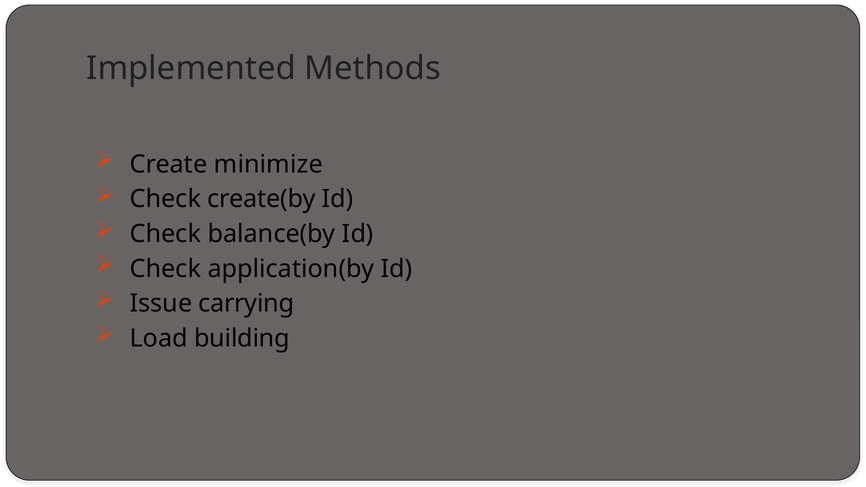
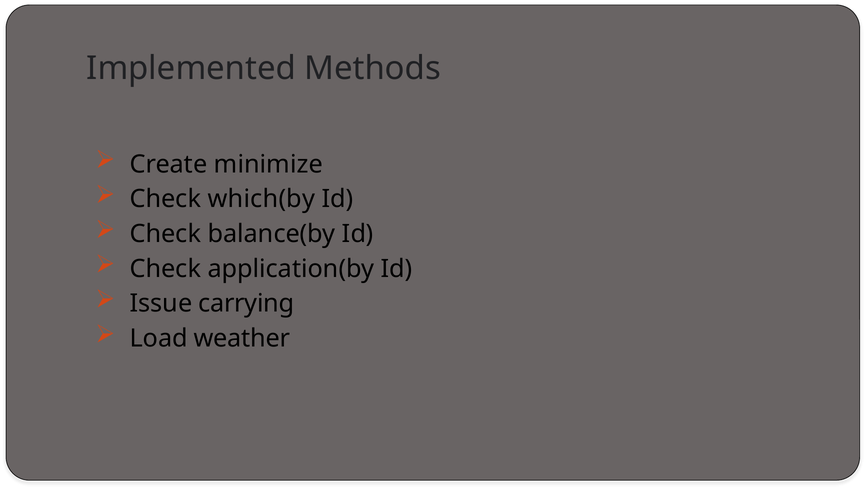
create(by: create(by -> which(by
building: building -> weather
